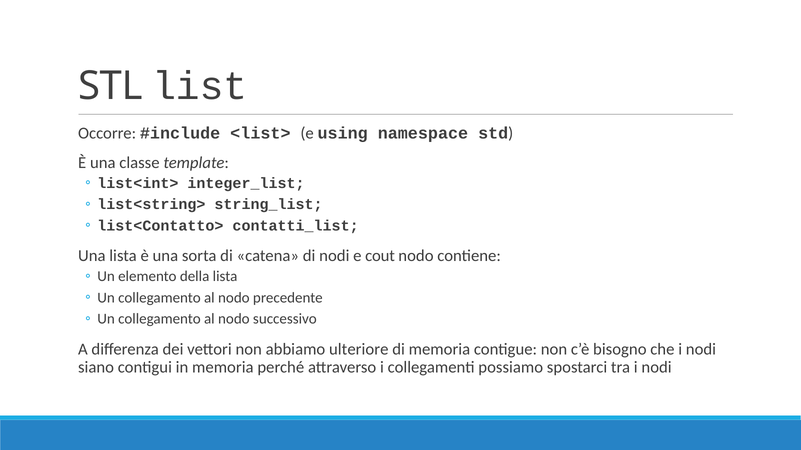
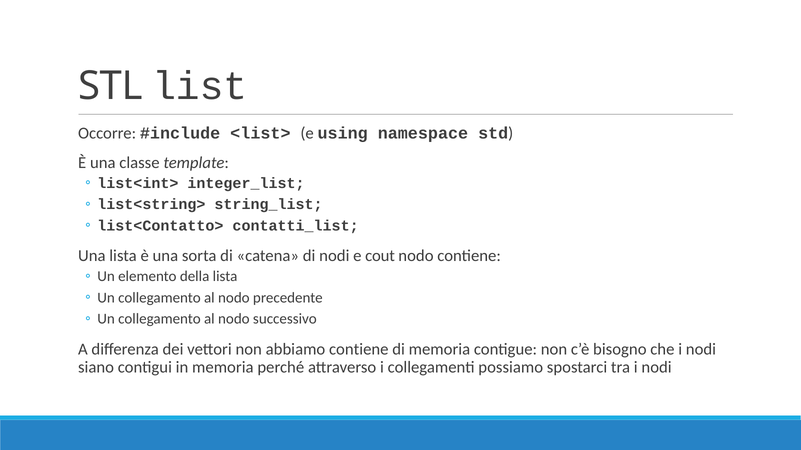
abbiamo ulteriore: ulteriore -> contiene
